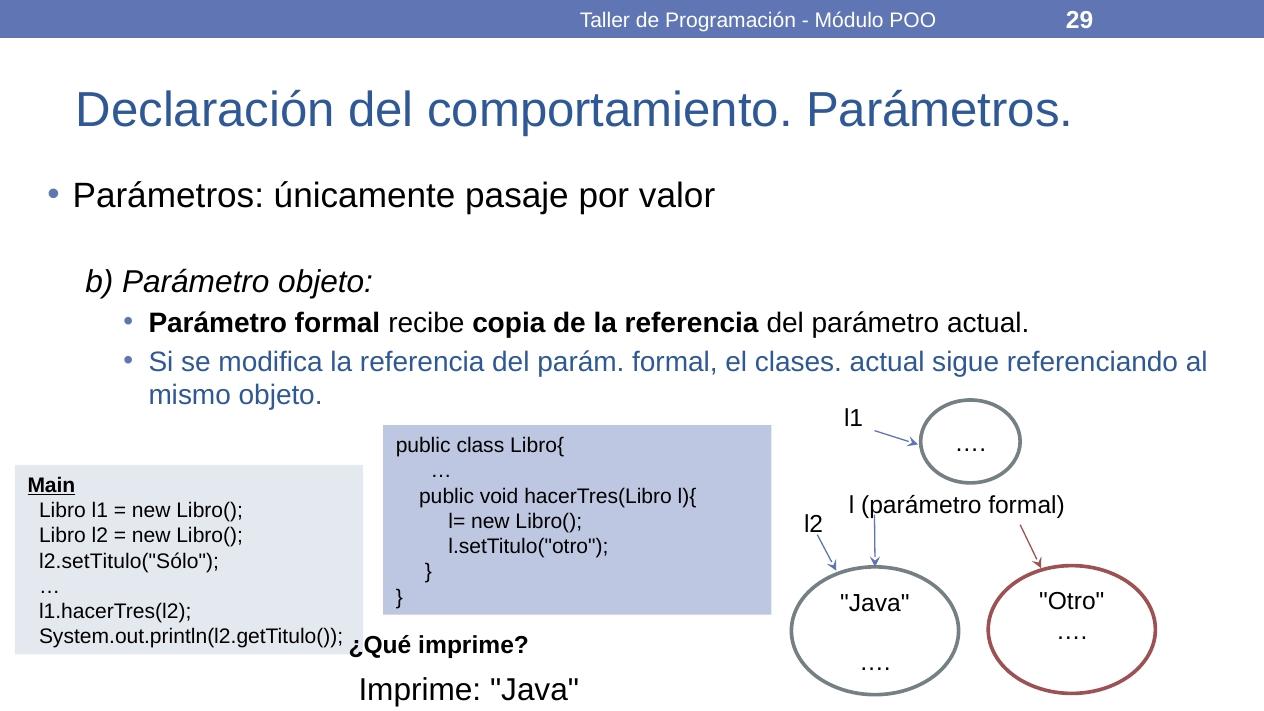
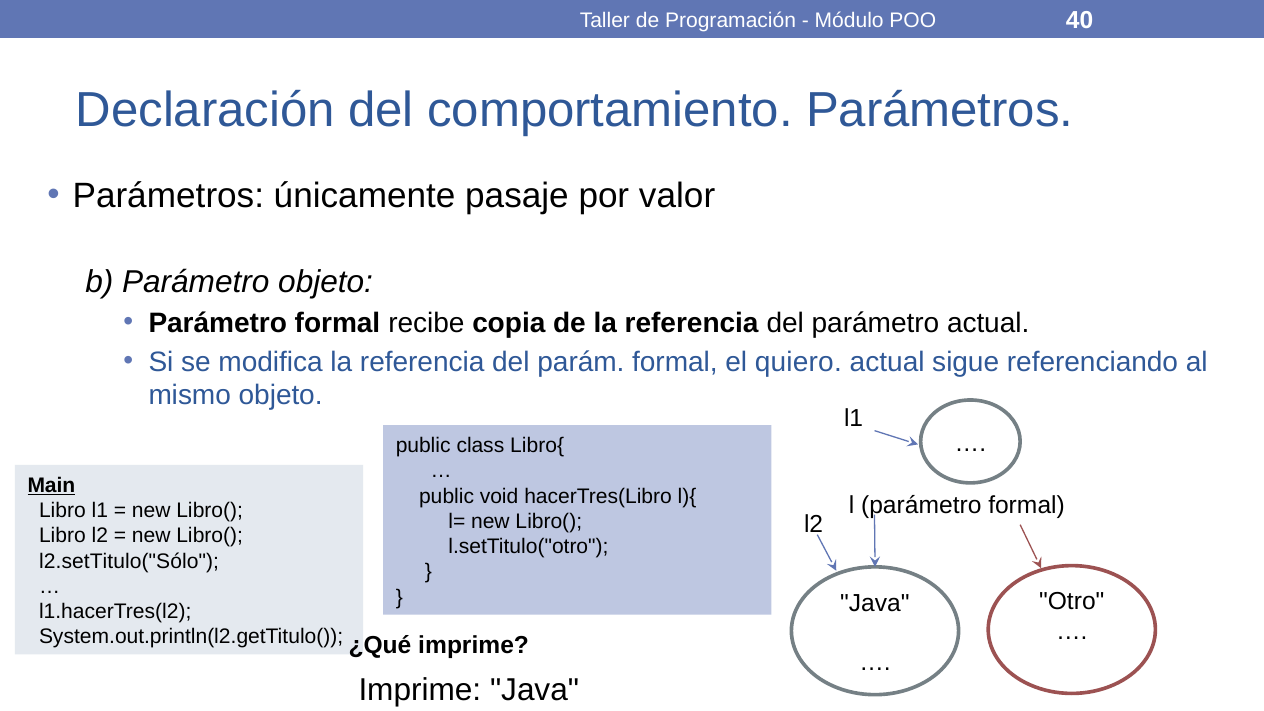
29: 29 -> 40
clases: clases -> quiero
